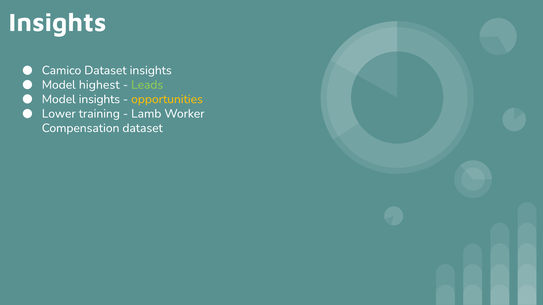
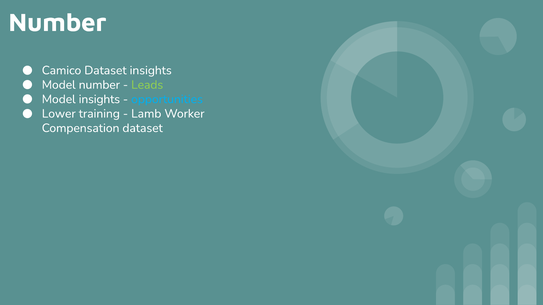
Insights at (57, 23): Insights -> Number
Model highest: highest -> number
opportunities colour: yellow -> light blue
